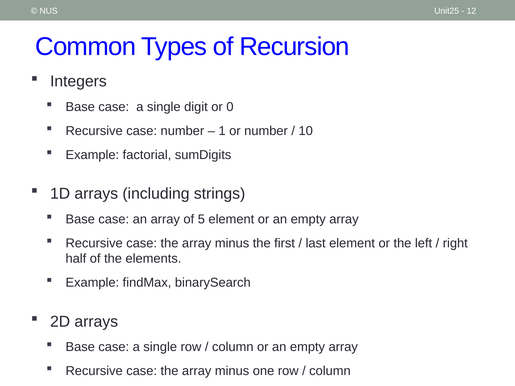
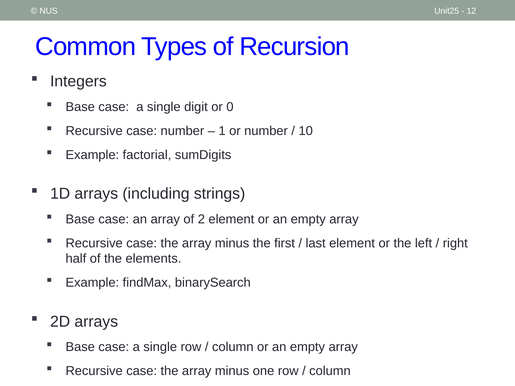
5: 5 -> 2
